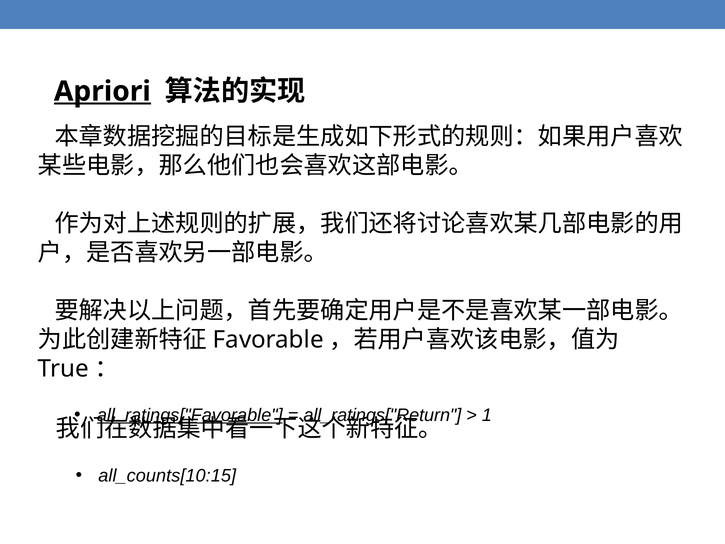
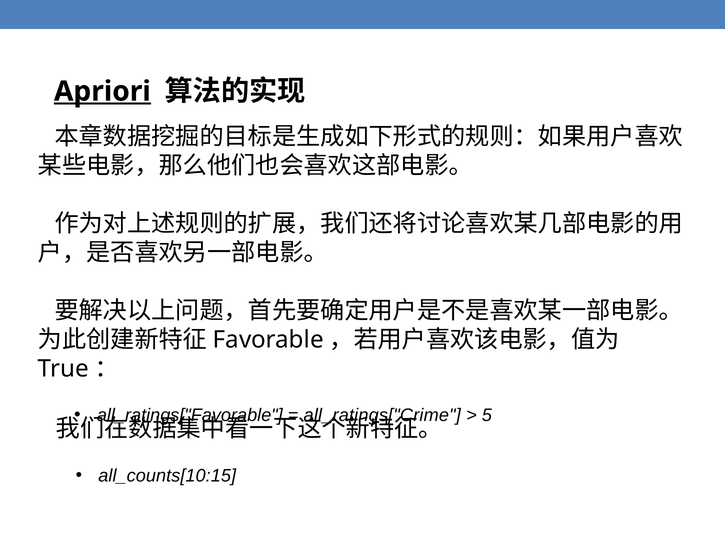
all_ratings["Favorable underline: present -> none
all_ratings["Return: all_ratings["Return -> all_ratings["Crime
1: 1 -> 5
